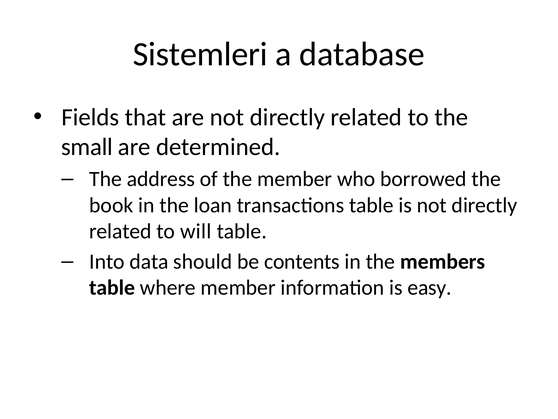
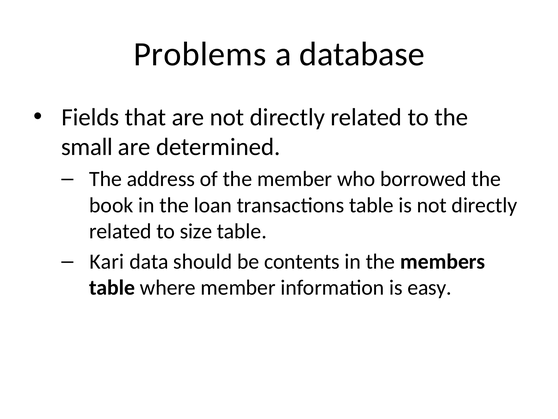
Sistemleri: Sistemleri -> Problems
will: will -> size
Into: Into -> Kari
